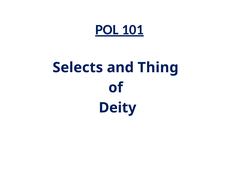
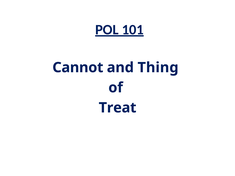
Selects: Selects -> Cannot
Deity: Deity -> Treat
